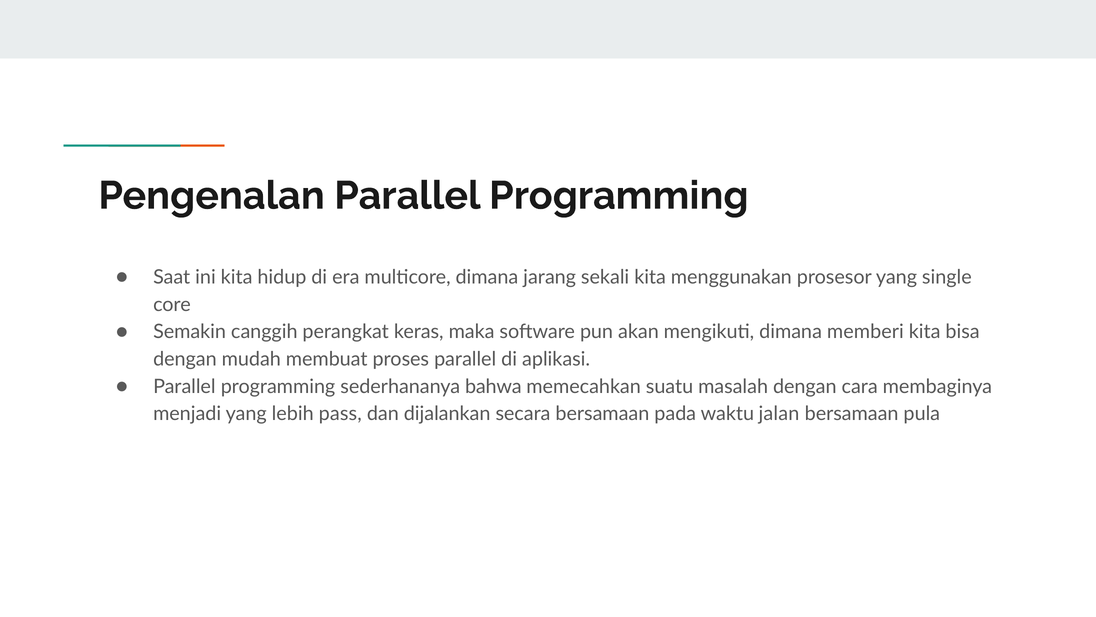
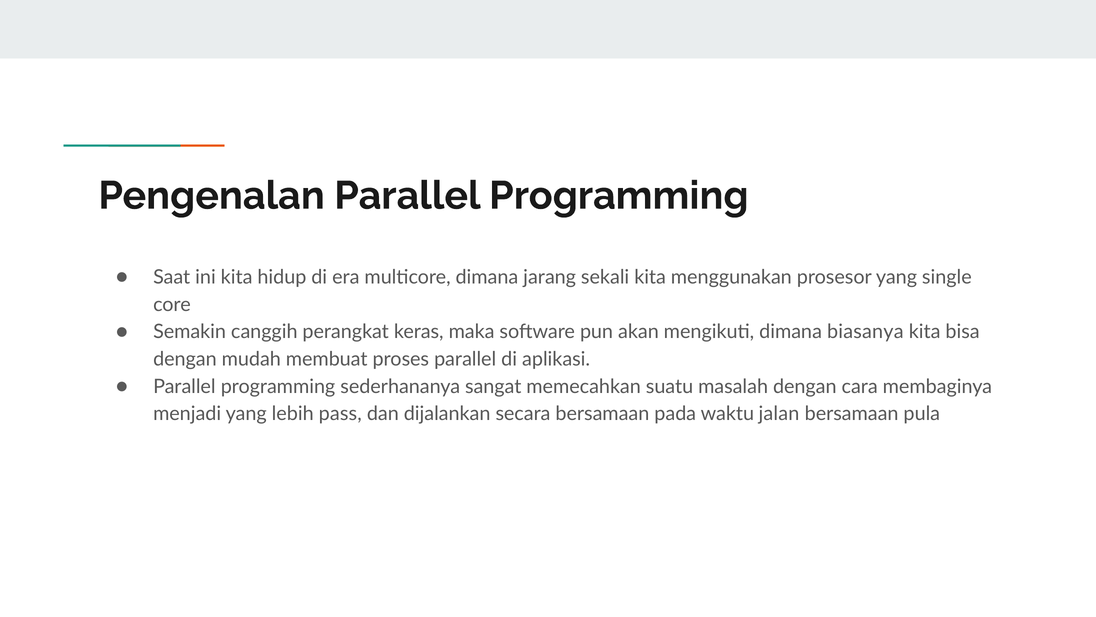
memberi: memberi -> biasanya
bahwa: bahwa -> sangat
